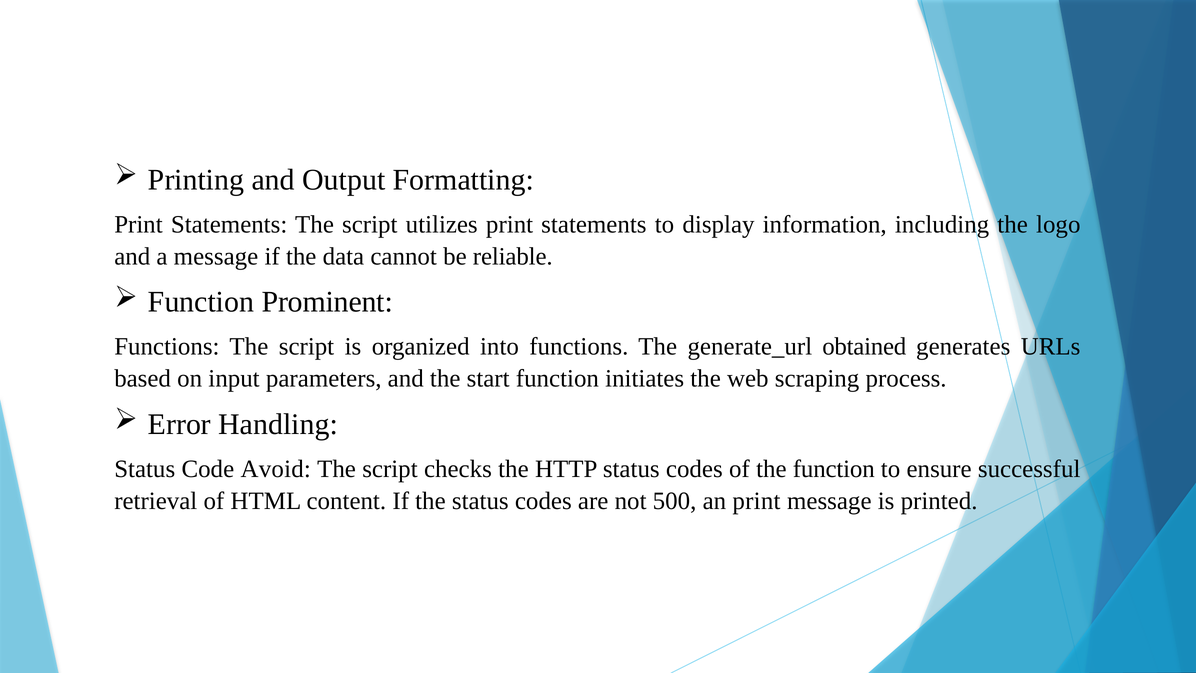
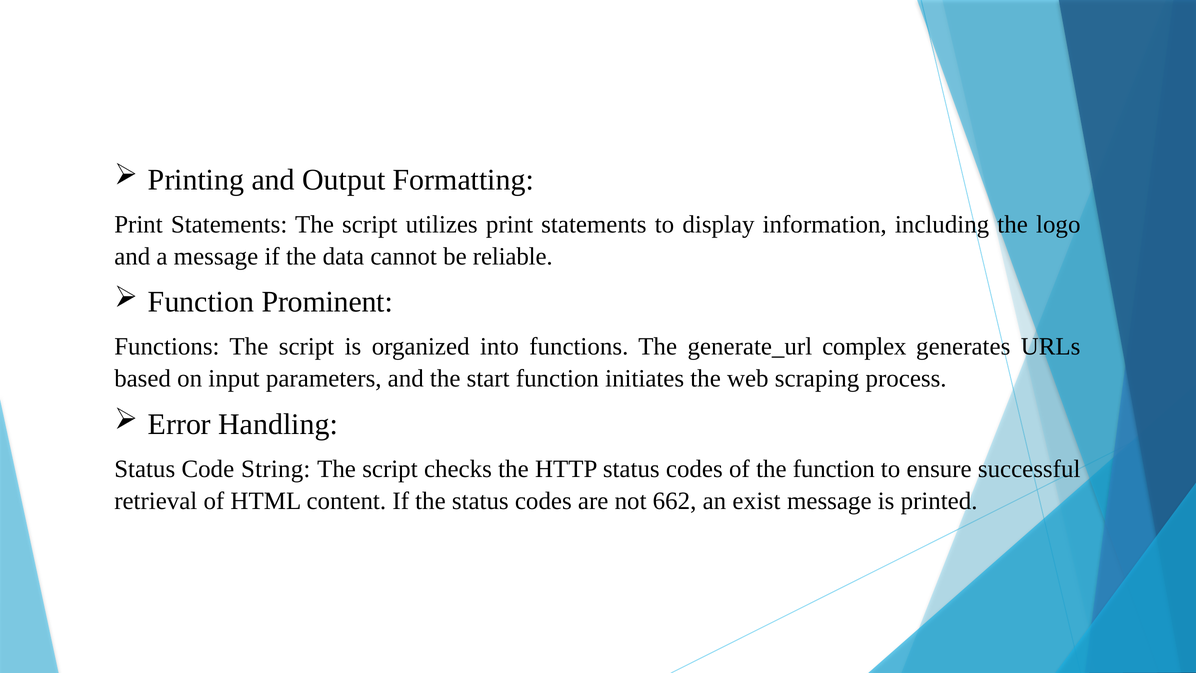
obtained: obtained -> complex
Avoid: Avoid -> String
500: 500 -> 662
an print: print -> exist
